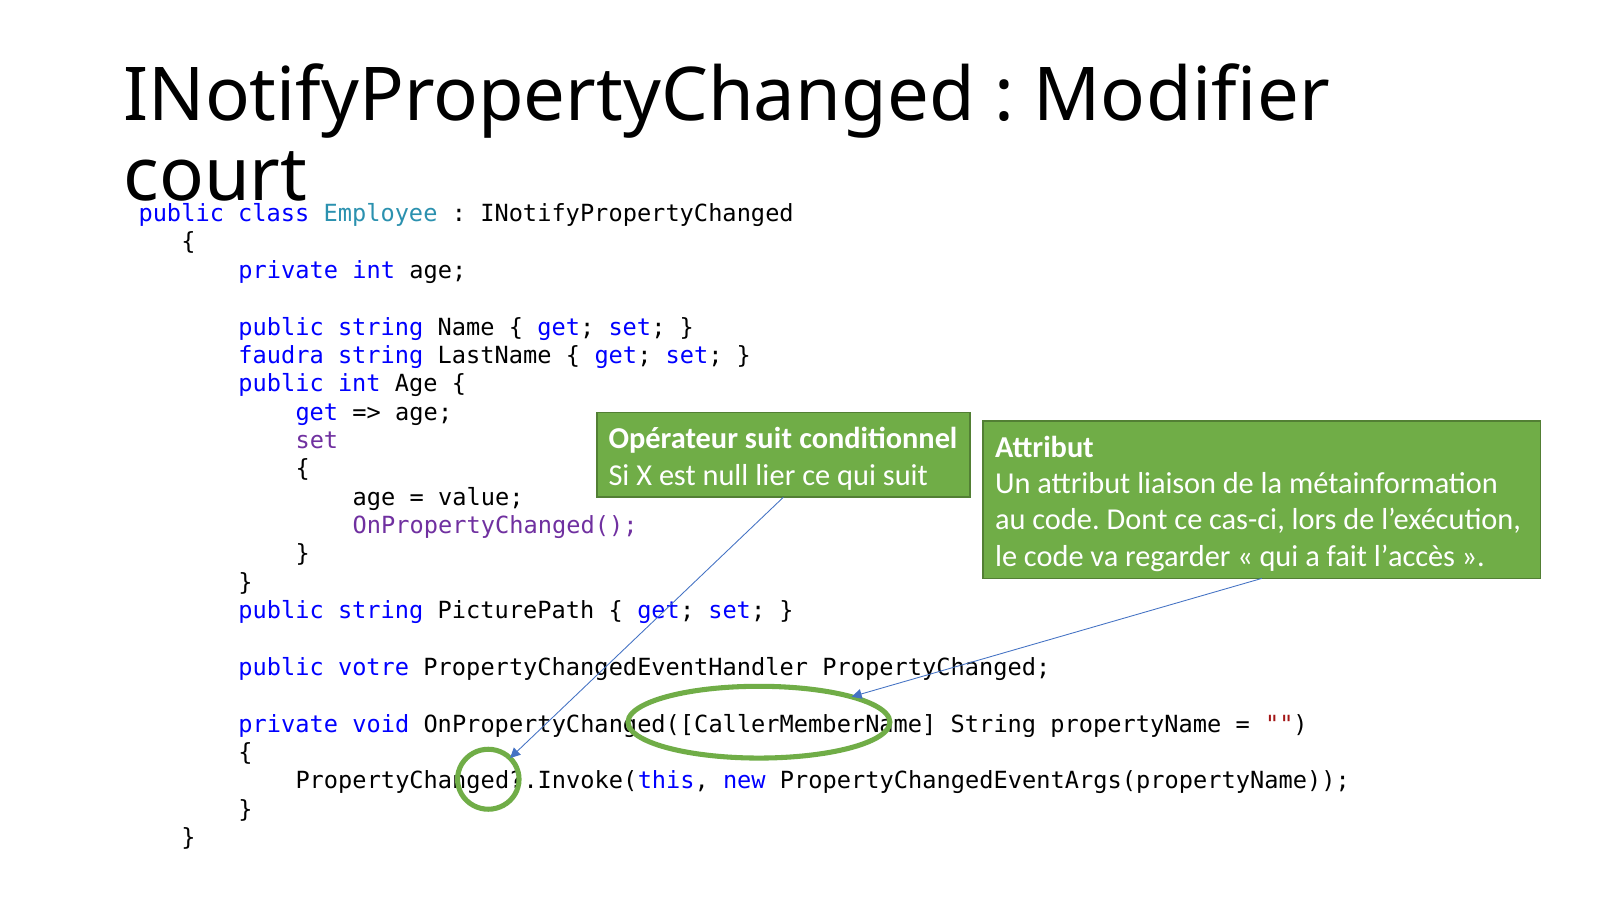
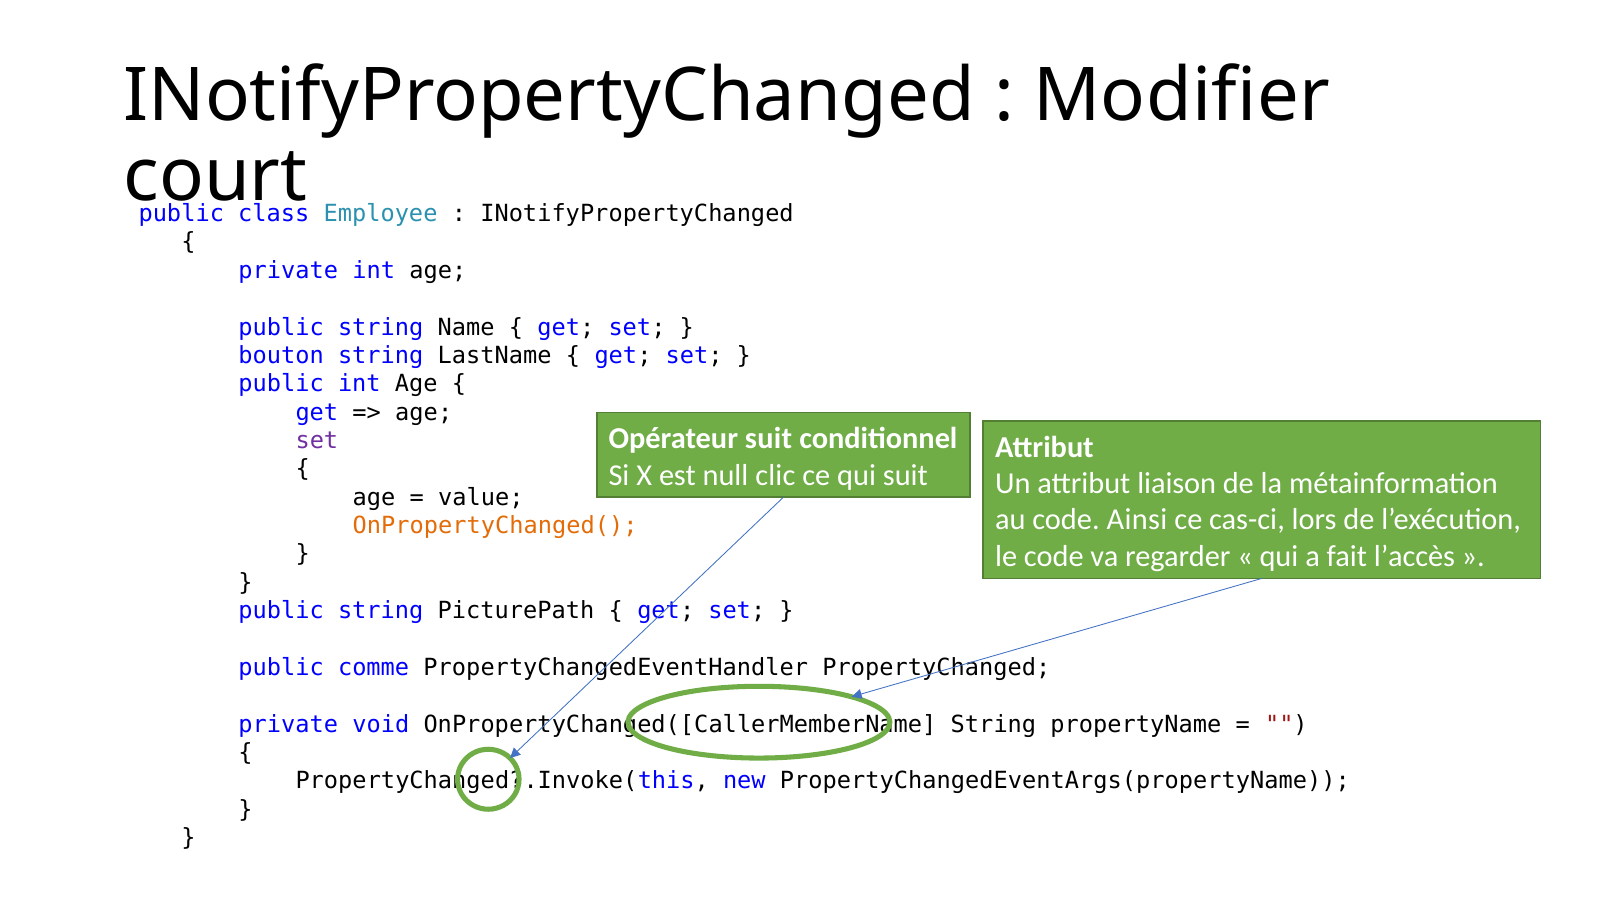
faudra: faudra -> bouton
lier: lier -> clic
Dont: Dont -> Ainsi
OnPropertyChanged( colour: purple -> orange
votre: votre -> comme
